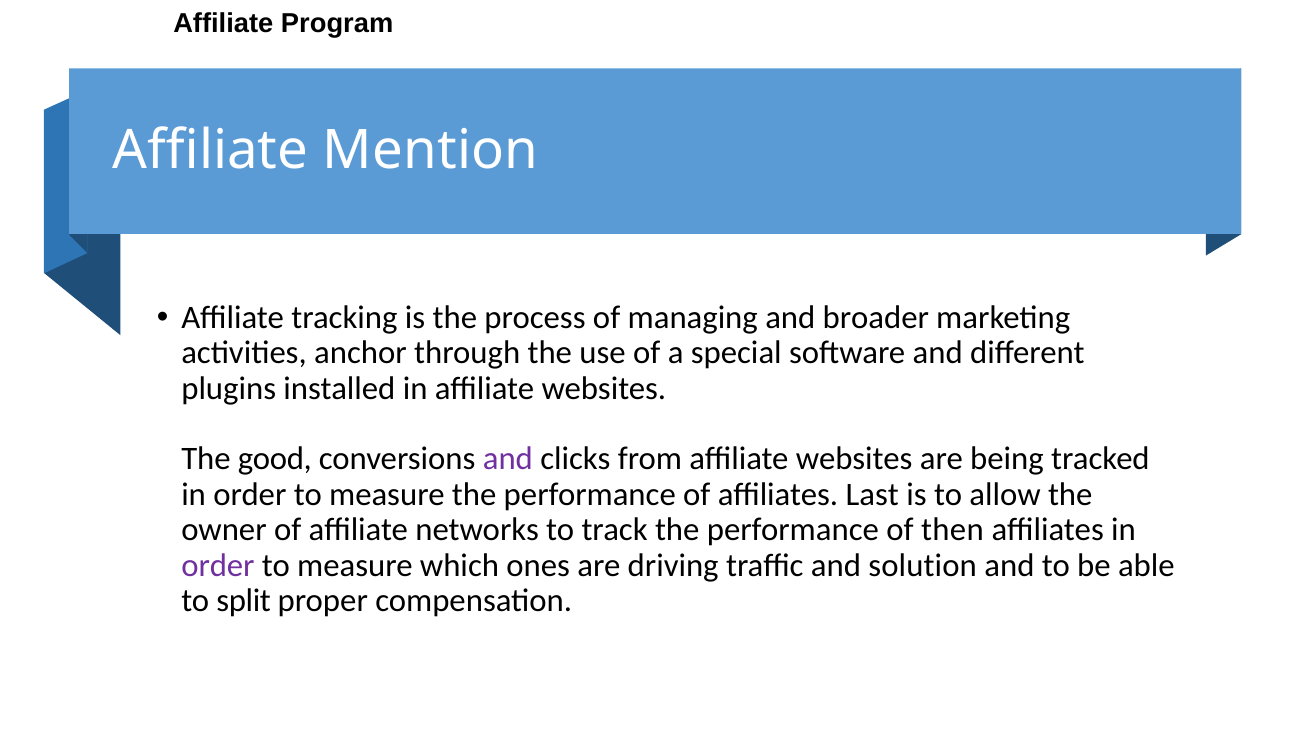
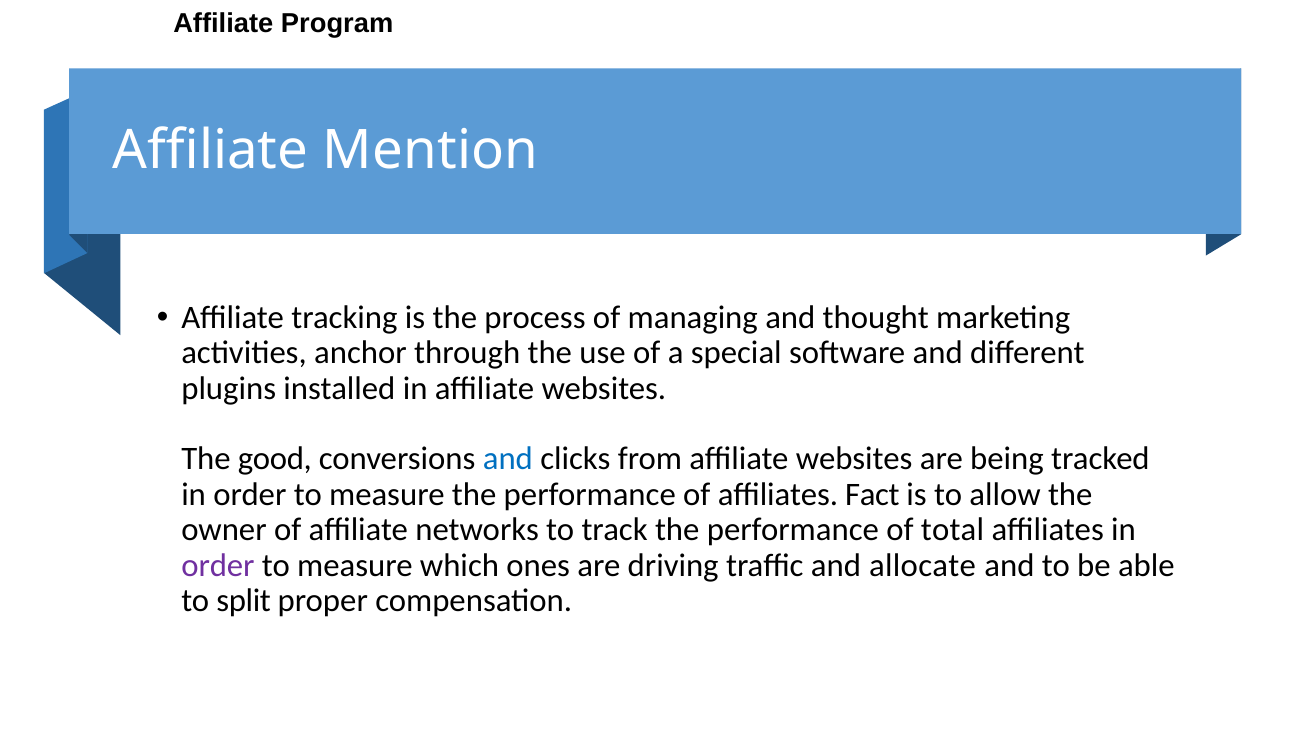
broader: broader -> thought
and at (508, 459) colour: purple -> blue
Last: Last -> Fact
then: then -> total
solution: solution -> allocate
